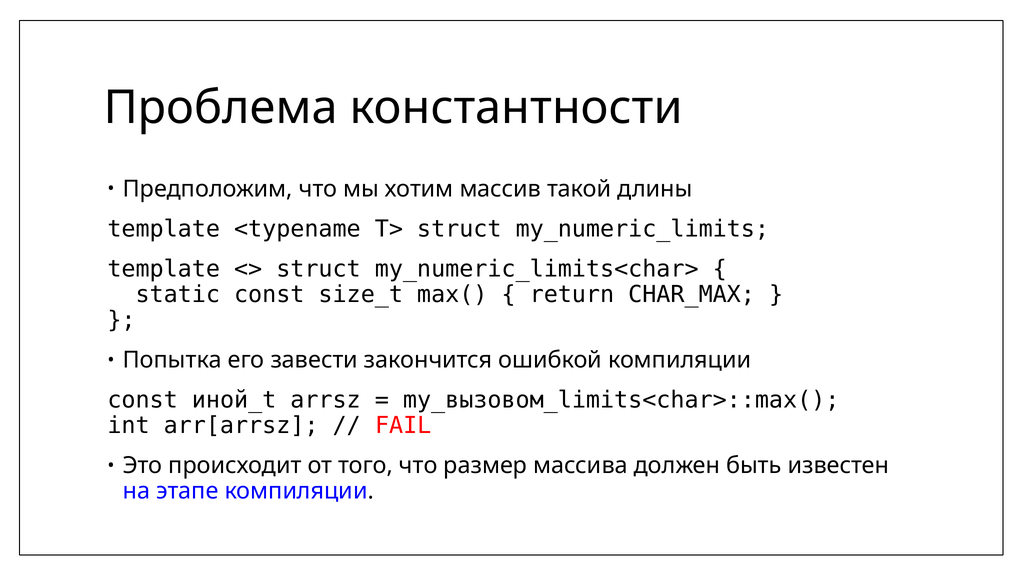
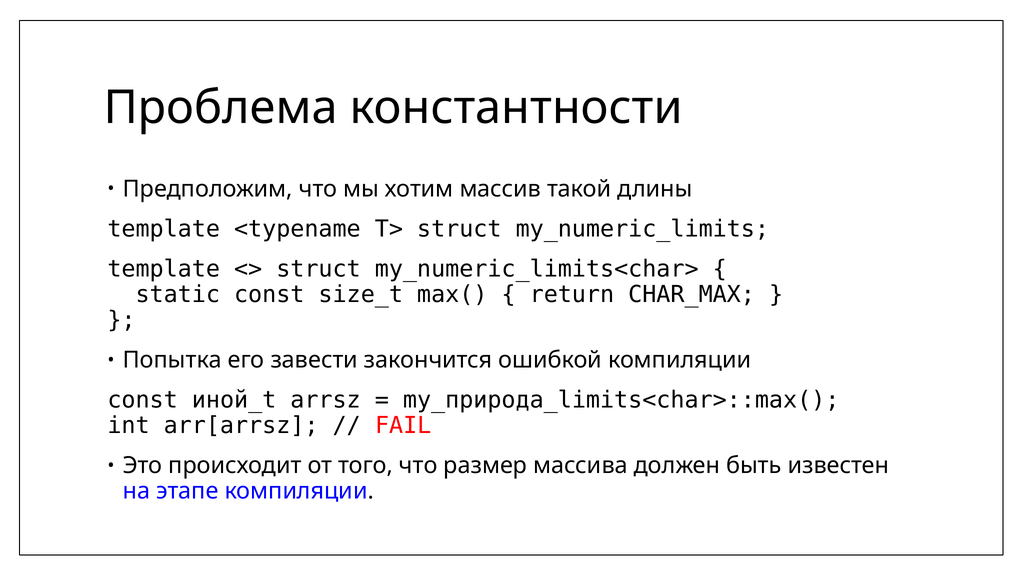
my_вызовом_limits<char>::max(: my_вызовом_limits<char>::max( -> my_природа_limits<char>::max(
